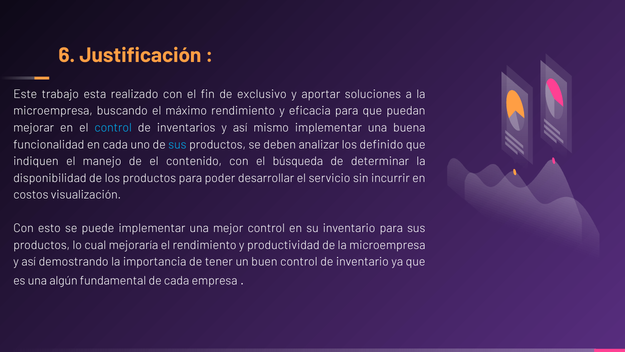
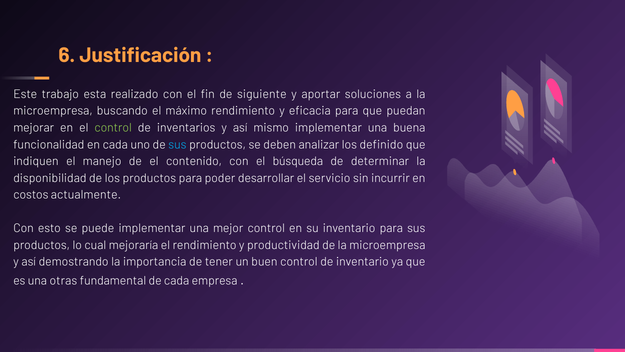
exclusivo: exclusivo -> siguiente
control at (113, 128) colour: light blue -> light green
visualización: visualización -> actualmente
algún: algún -> otras
